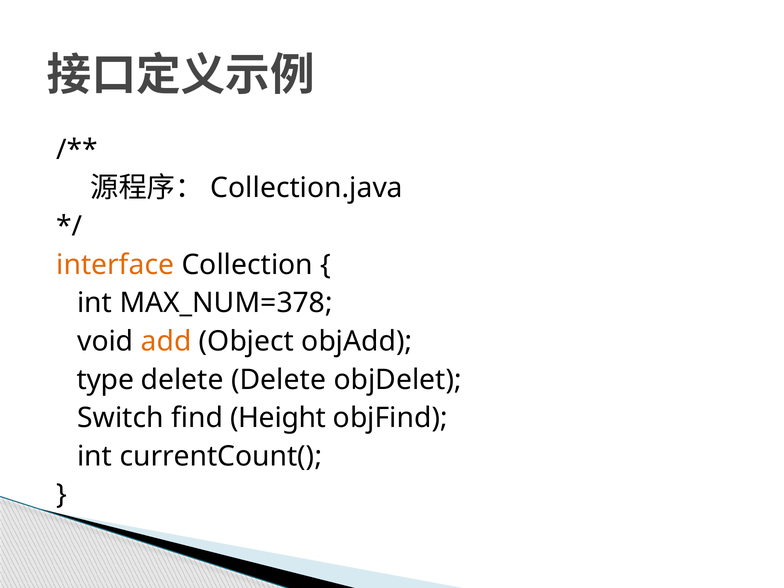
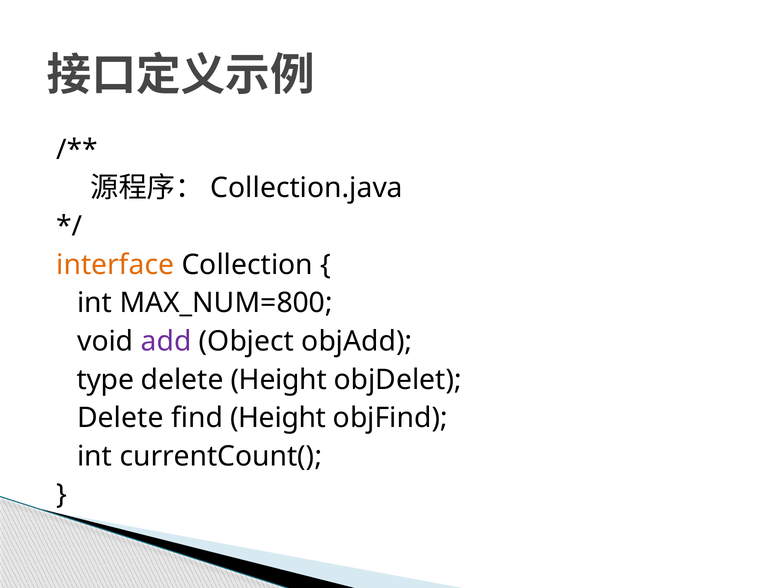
MAX_NUM=378: MAX_NUM=378 -> MAX_NUM=800
add colour: orange -> purple
delete Delete: Delete -> Height
Switch at (120, 418): Switch -> Delete
